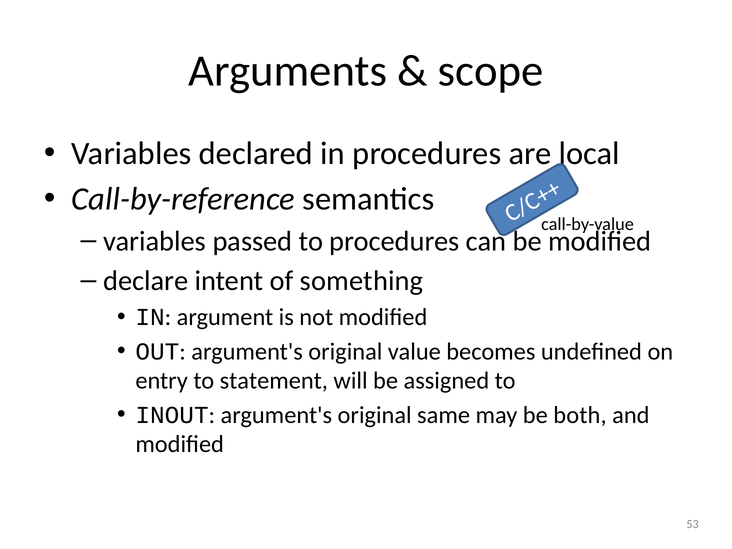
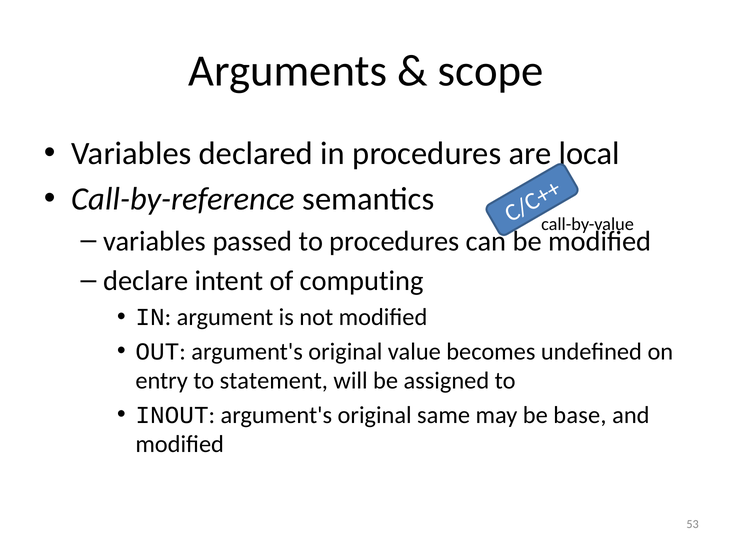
something: something -> computing
both: both -> base
